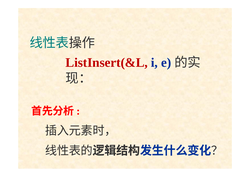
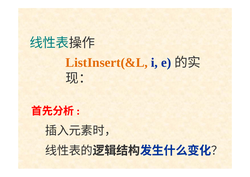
ListInsert(&L colour: red -> orange
